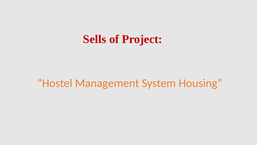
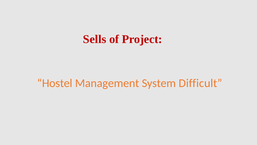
Housing: Housing -> Difficult
